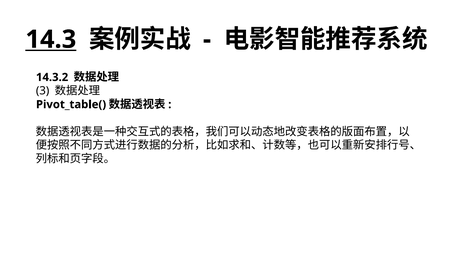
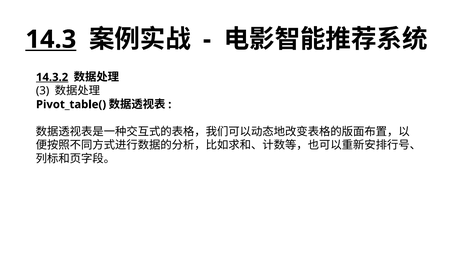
14.3.2 underline: none -> present
